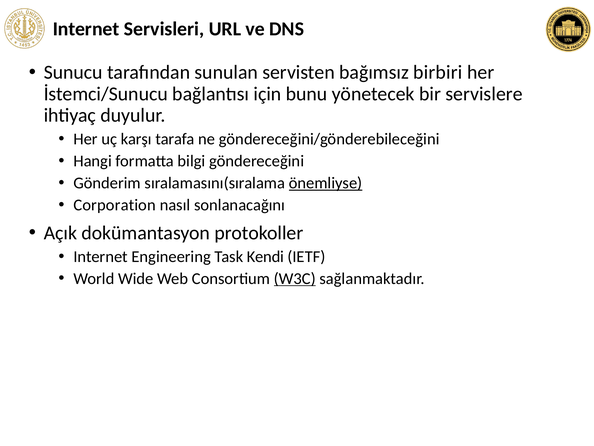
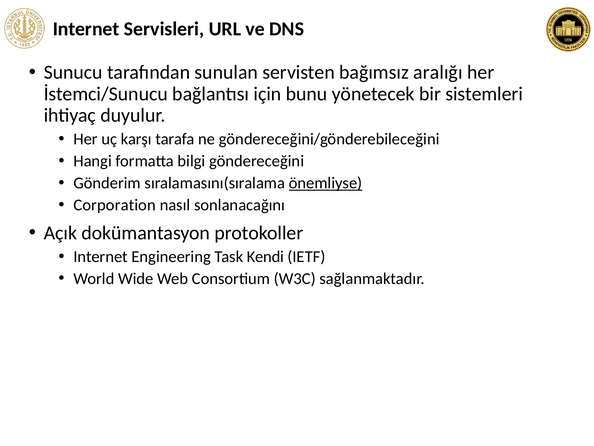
birbiri: birbiri -> aralığı
servislere: servislere -> sistemleri
W3C underline: present -> none
